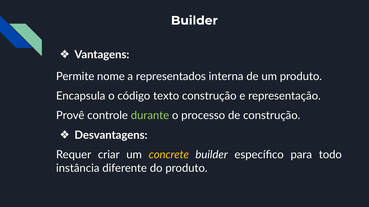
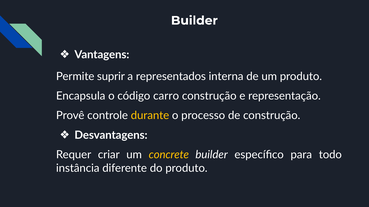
nome: nome -> suprir
texto: texto -> carro
durante colour: light green -> yellow
